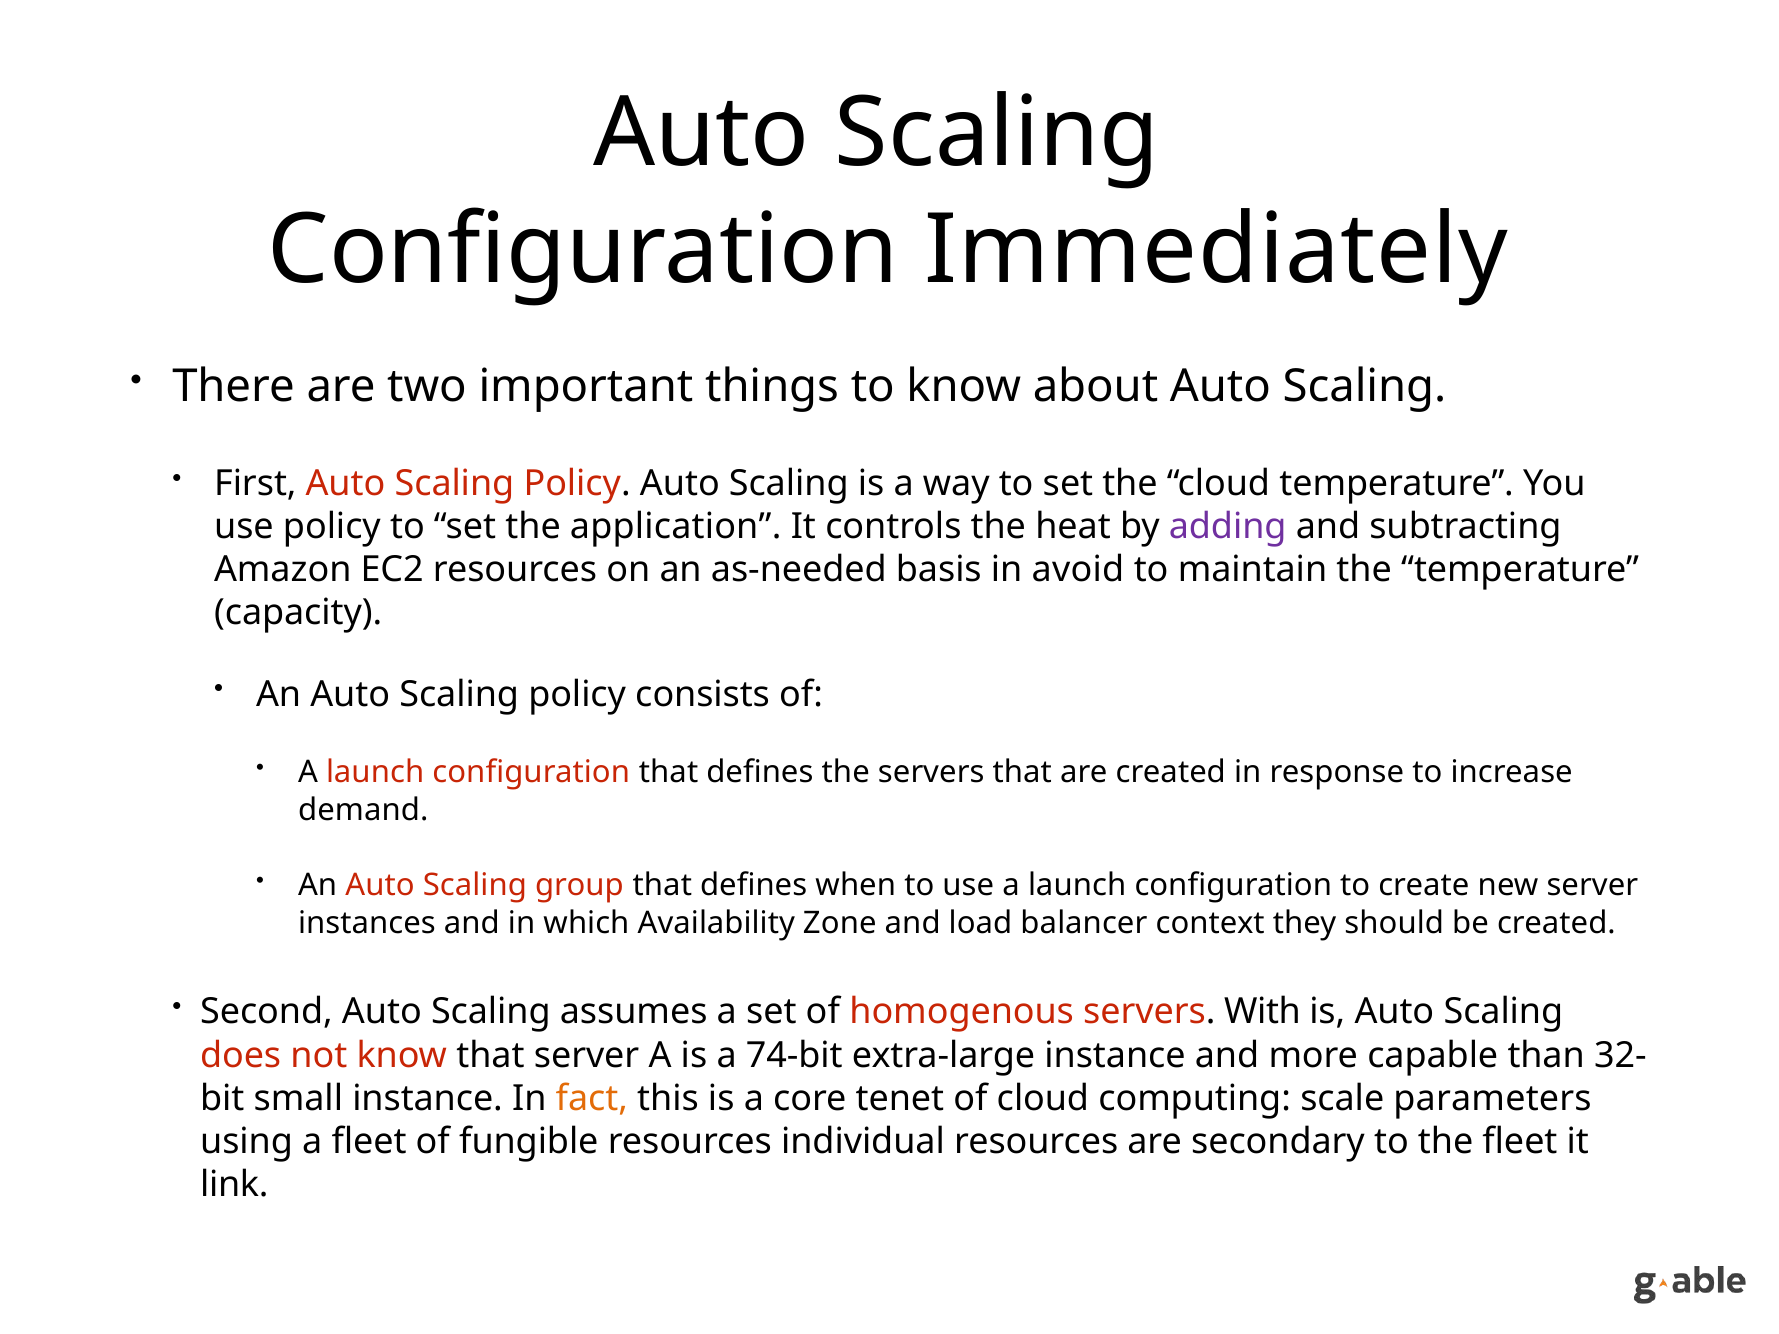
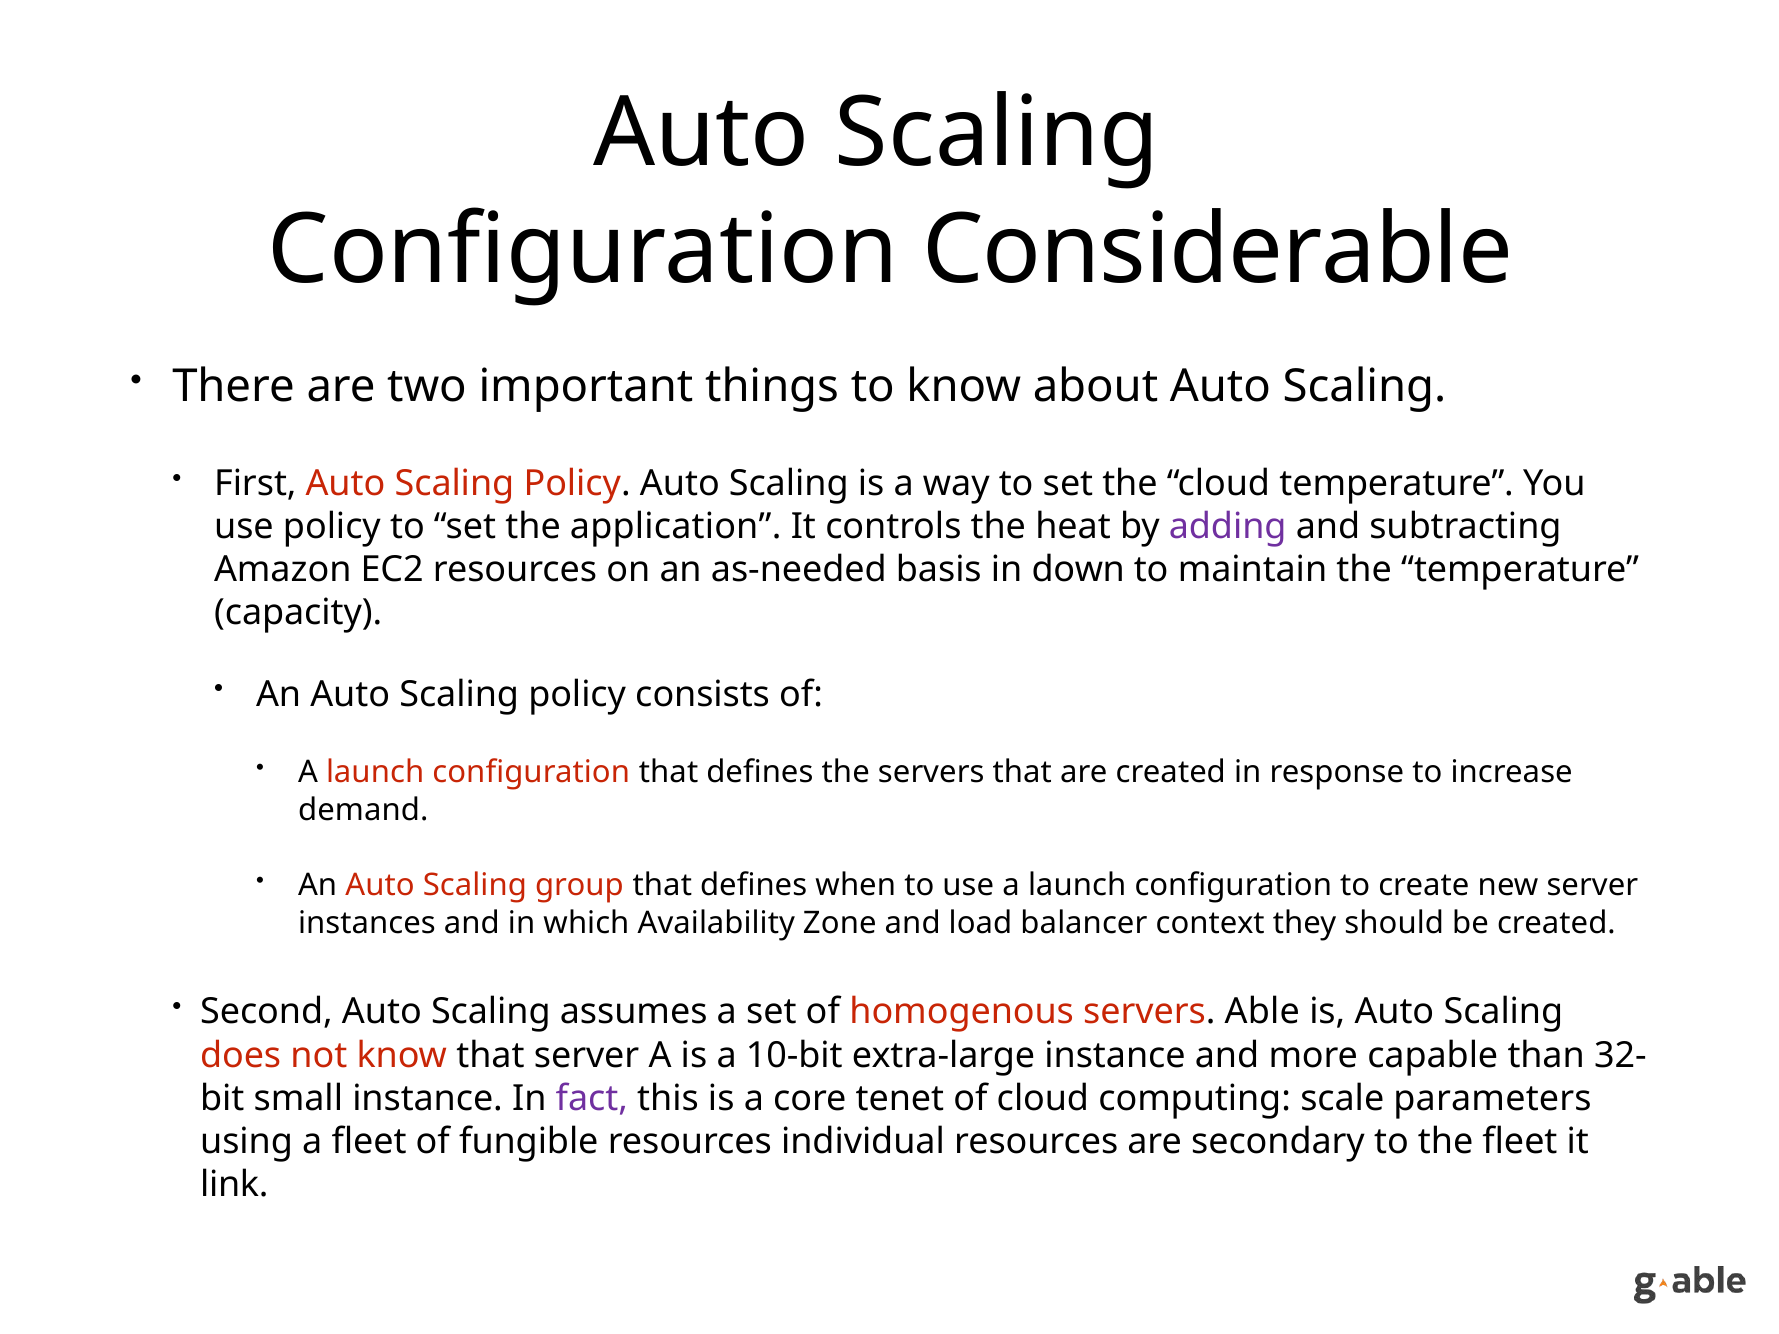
Immediately: Immediately -> Considerable
avoid: avoid -> down
With: With -> Able
74-bit: 74-bit -> 10-bit
fact colour: orange -> purple
